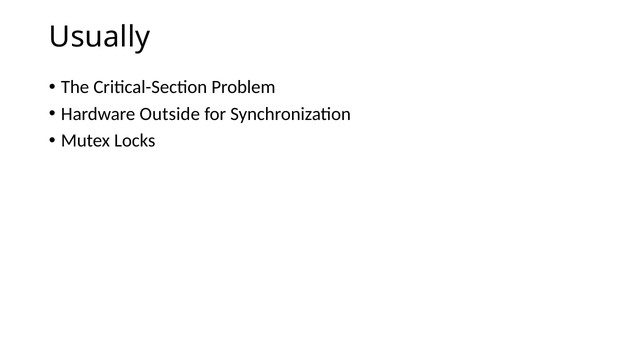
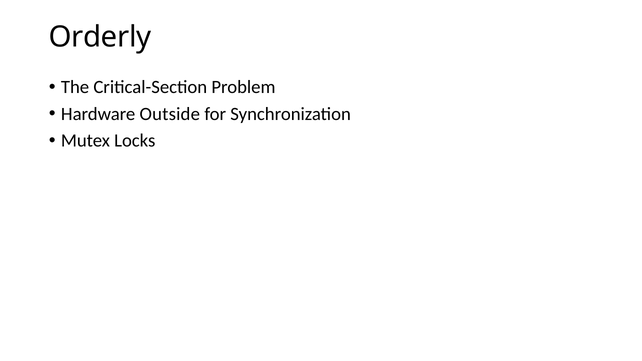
Usually: Usually -> Orderly
